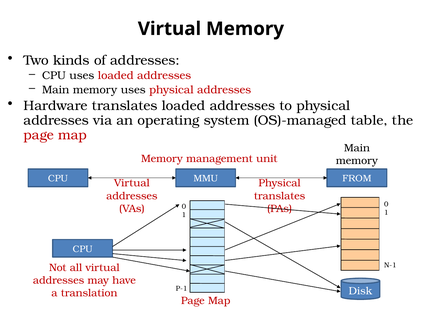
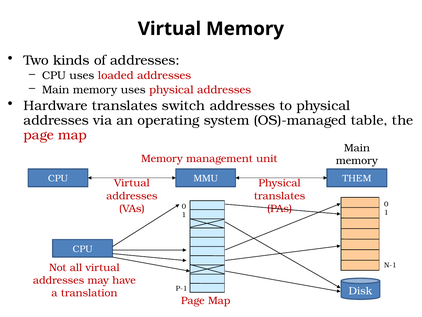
translates loaded: loaded -> switch
FROM: FROM -> THEM
